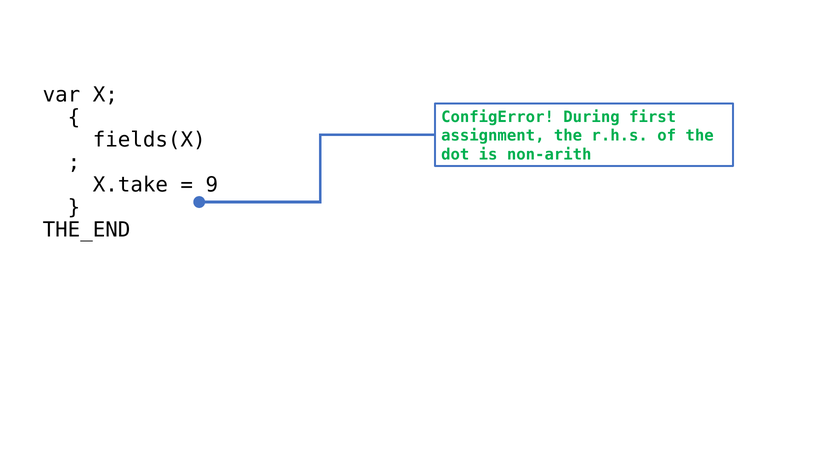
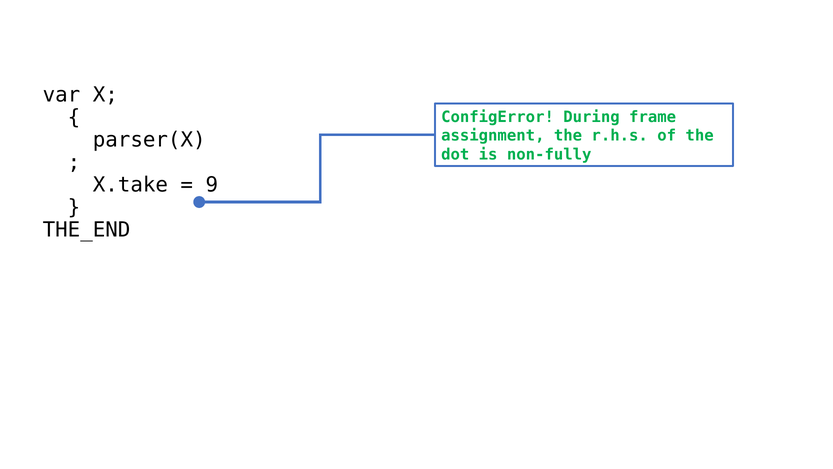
first: first -> frame
fields(X: fields(X -> parser(X
non-arith: non-arith -> non-fully
